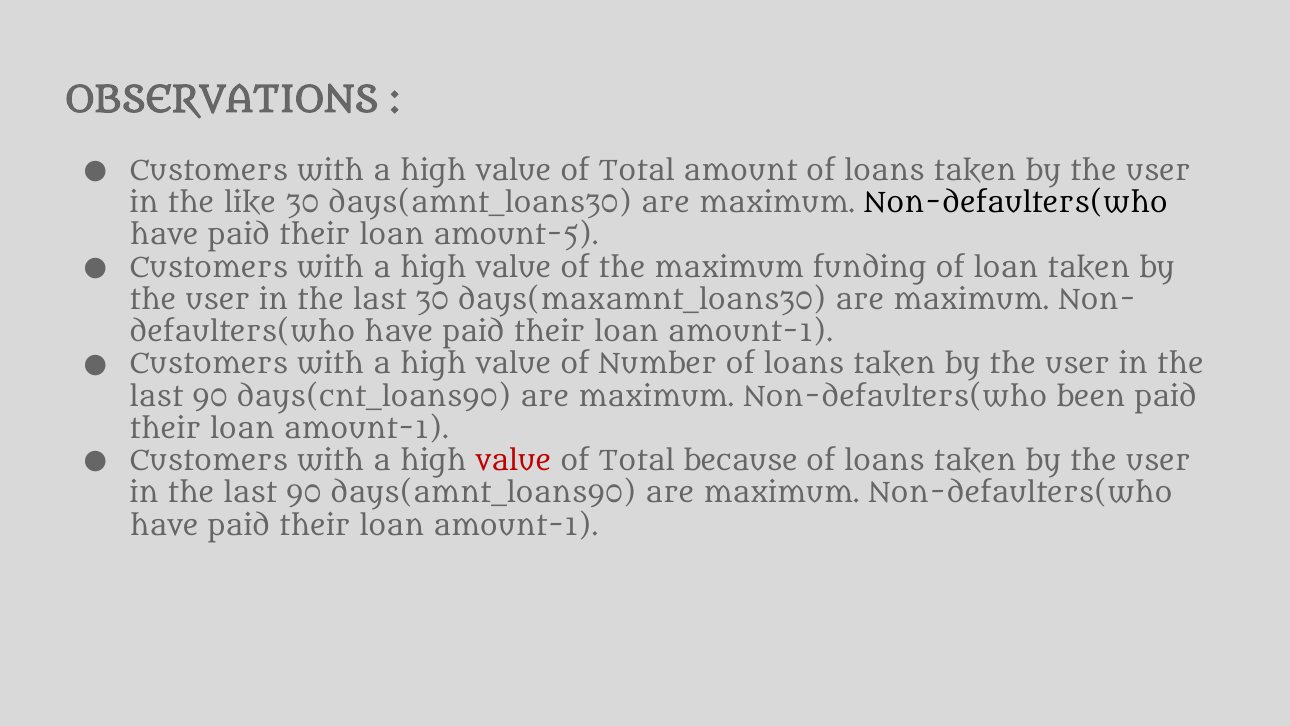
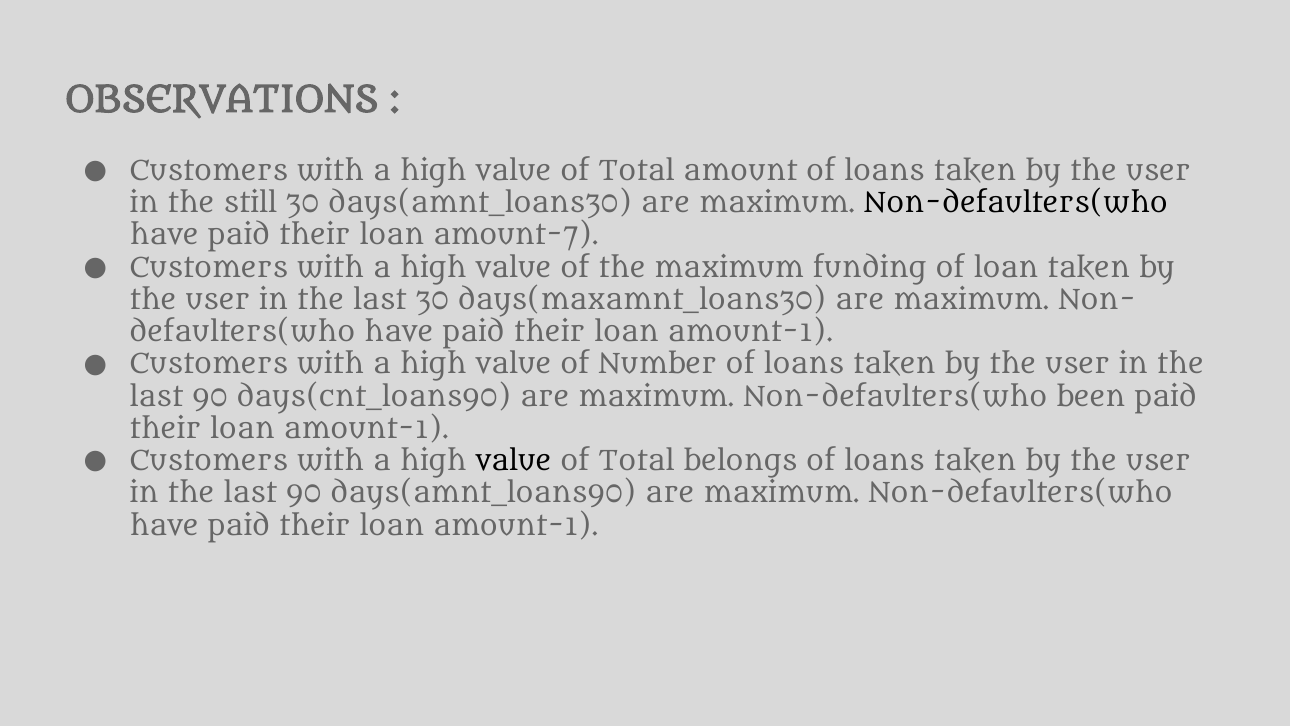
like: like -> still
amount-5: amount-5 -> amount-7
value at (513, 462) colour: red -> black
because: because -> belongs
